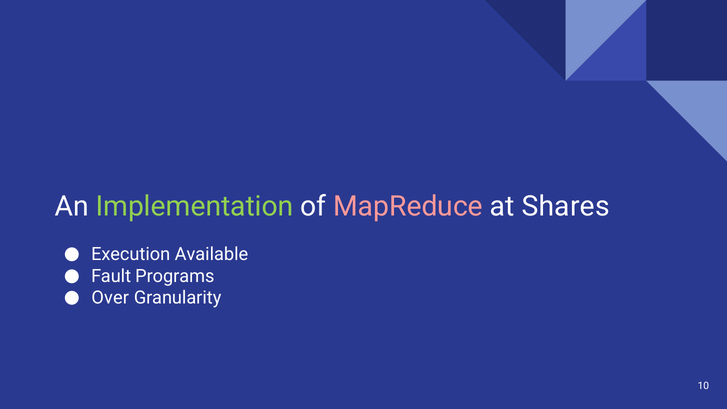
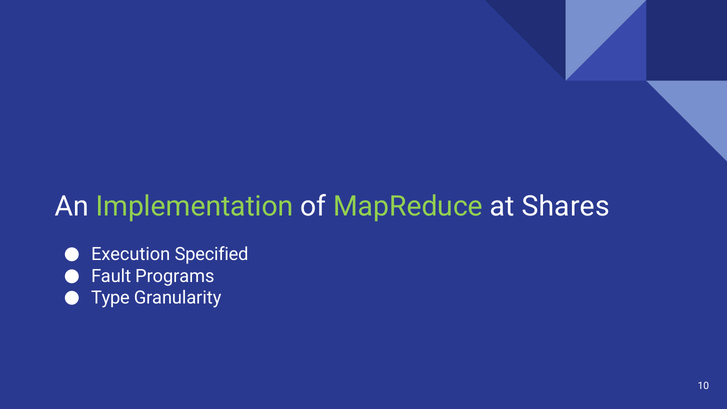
MapReduce colour: pink -> light green
Available: Available -> Specified
Over: Over -> Type
